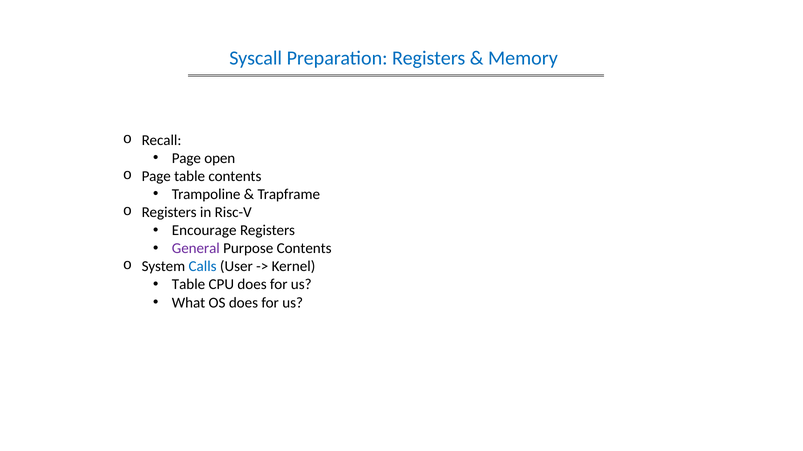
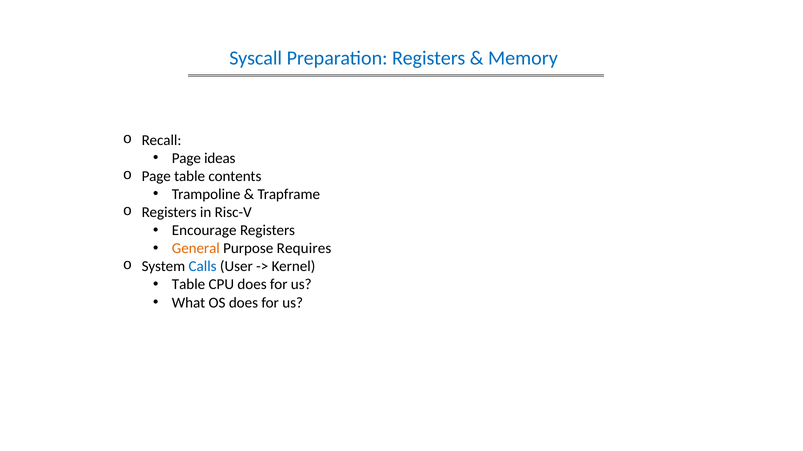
open: open -> ideas
General colour: purple -> orange
Purpose Contents: Contents -> Requires
